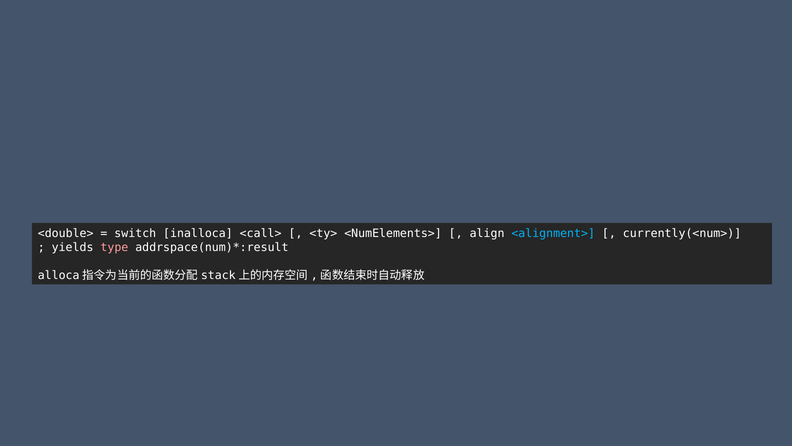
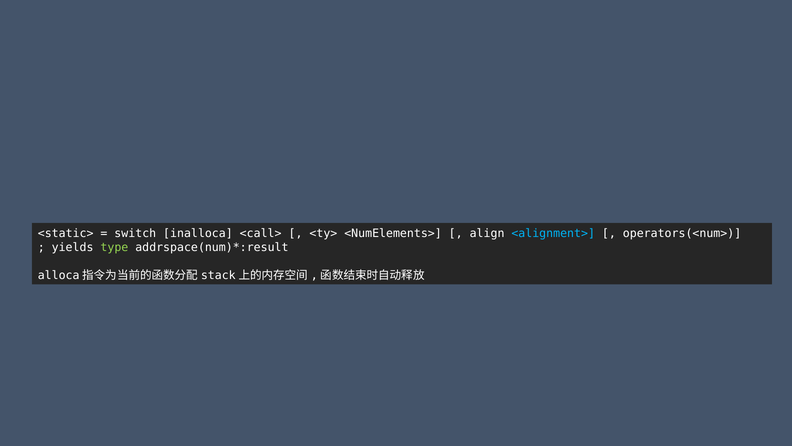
<double>: <double> -> <static>
currently(<num>: currently(<num> -> operators(<num>
type colour: pink -> light green
